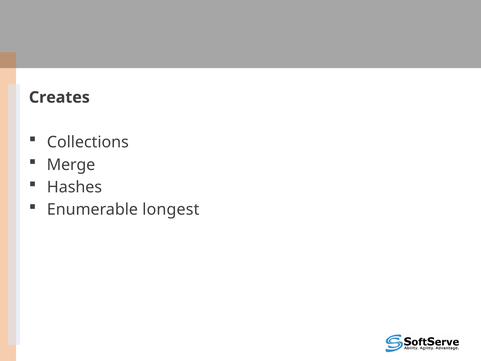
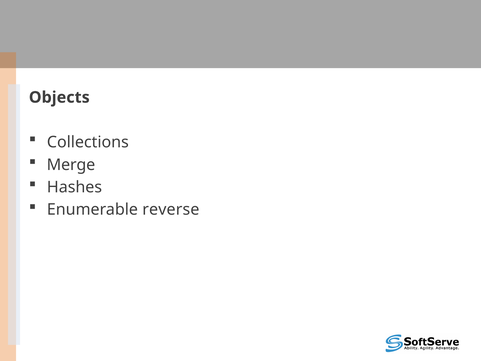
Creates: Creates -> Objects
longest: longest -> reverse
